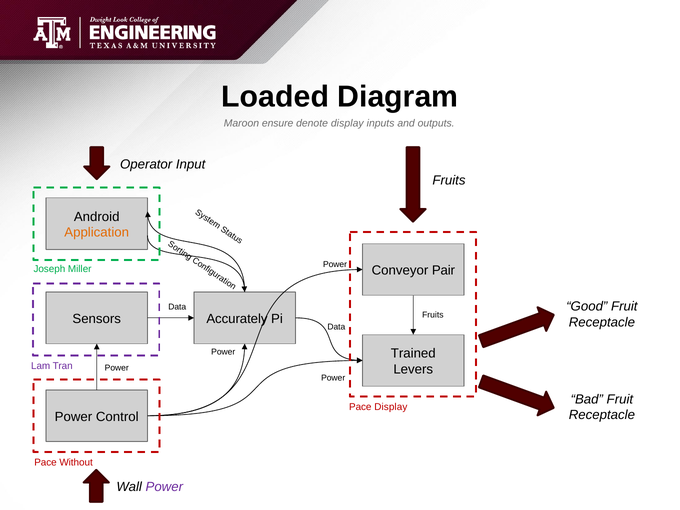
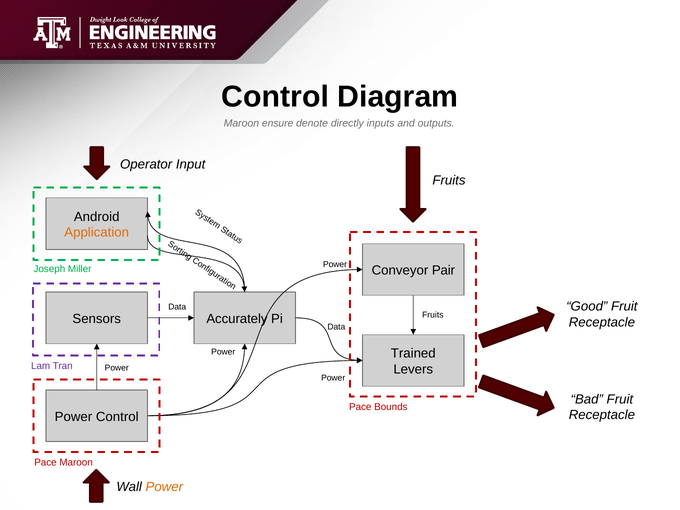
Loaded at (275, 97): Loaded -> Control
denote display: display -> directly
Pace Display: Display -> Bounds
Pace Without: Without -> Maroon
Power at (164, 487) colour: purple -> orange
